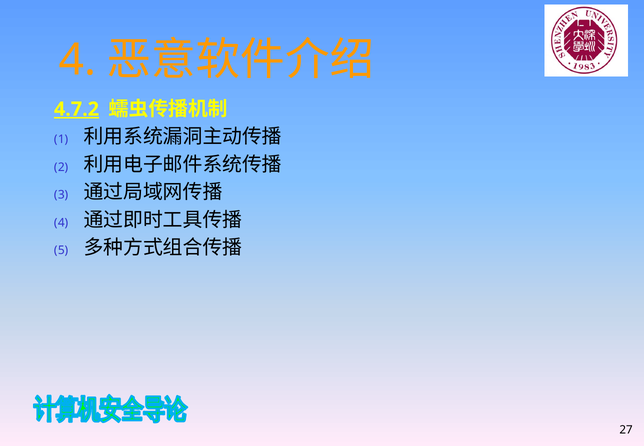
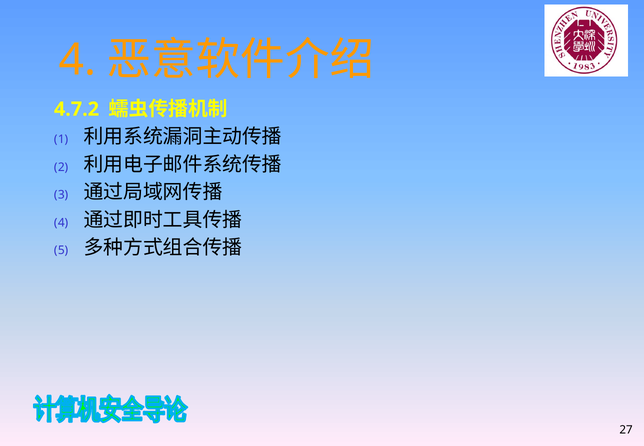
4.7.2 underline: present -> none
